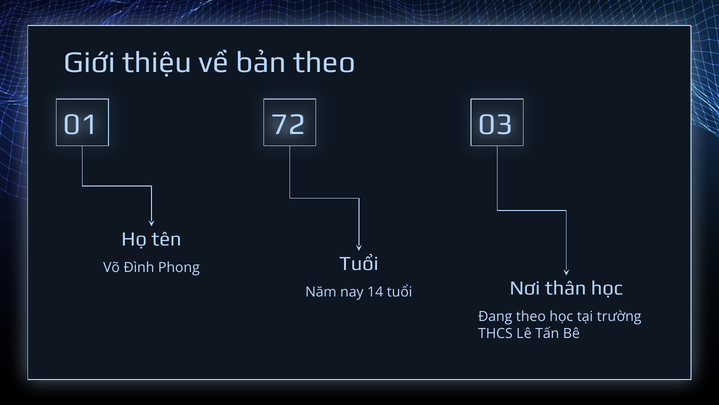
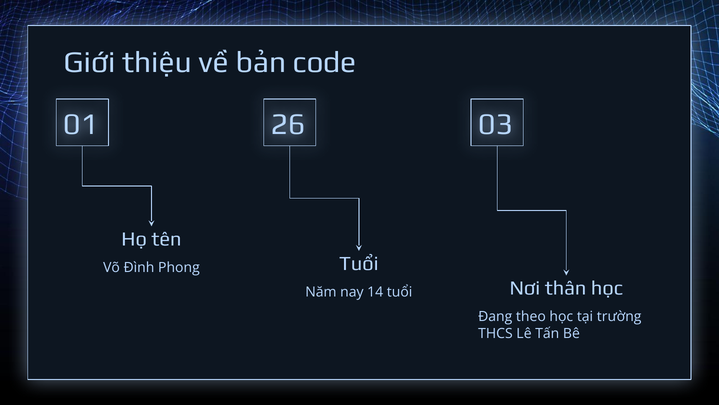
bản theo: theo -> code
72: 72 -> 26
